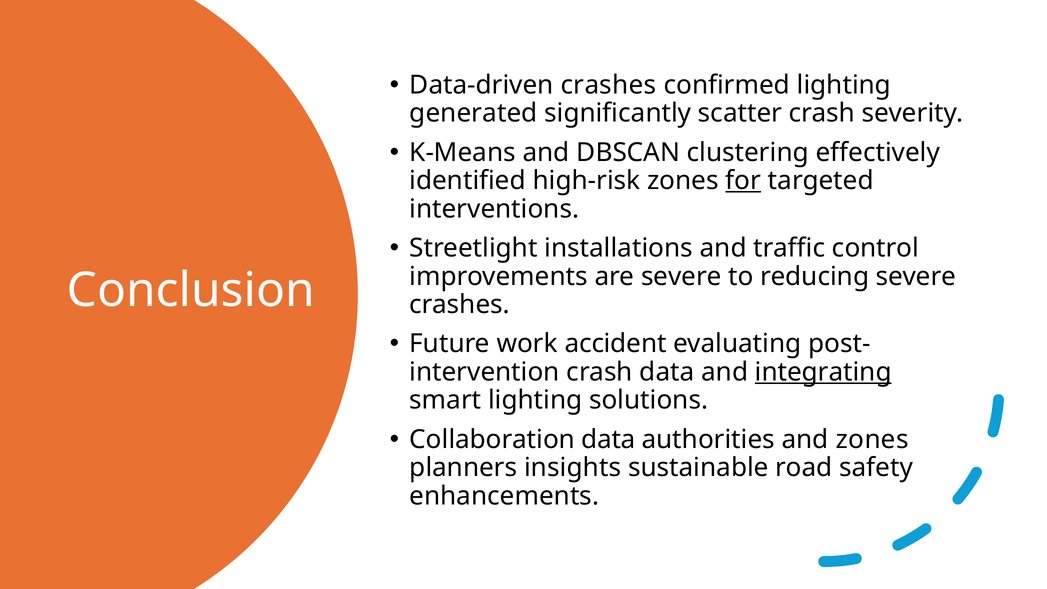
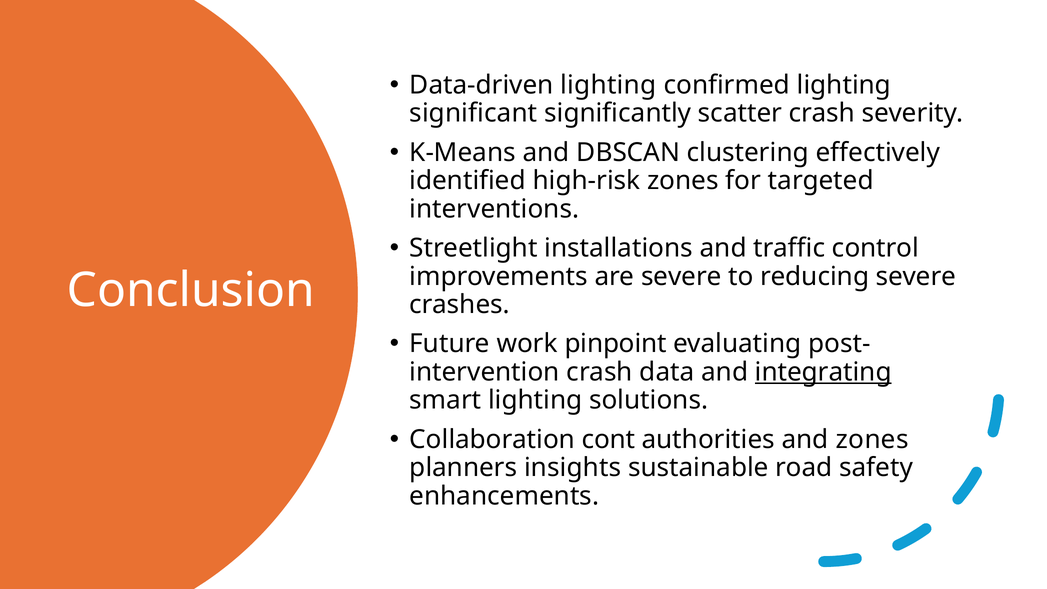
Data-driven crashes: crashes -> lighting
generated: generated -> significant
for underline: present -> none
accident: accident -> pinpoint
Collaboration data: data -> cont
